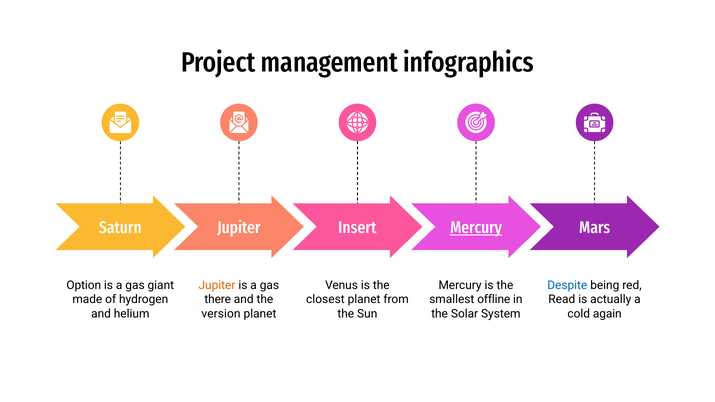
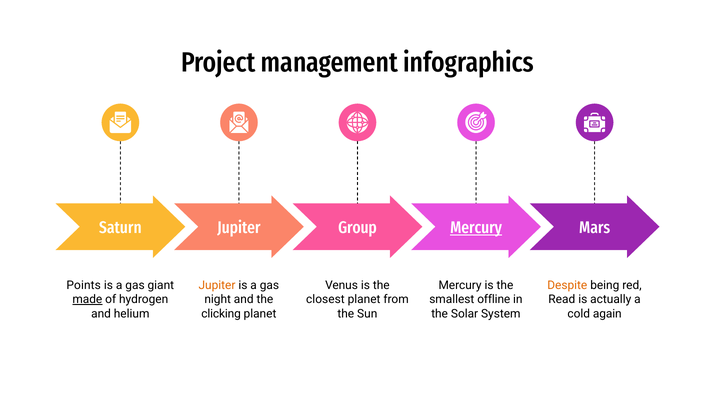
Insert: Insert -> Group
Option: Option -> Points
Despite colour: blue -> orange
made underline: none -> present
there: there -> night
version: version -> clicking
